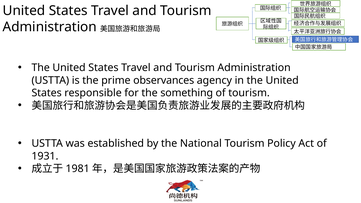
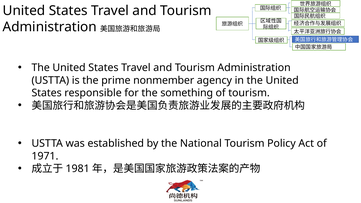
observances: observances -> nonmember
1931: 1931 -> 1971
